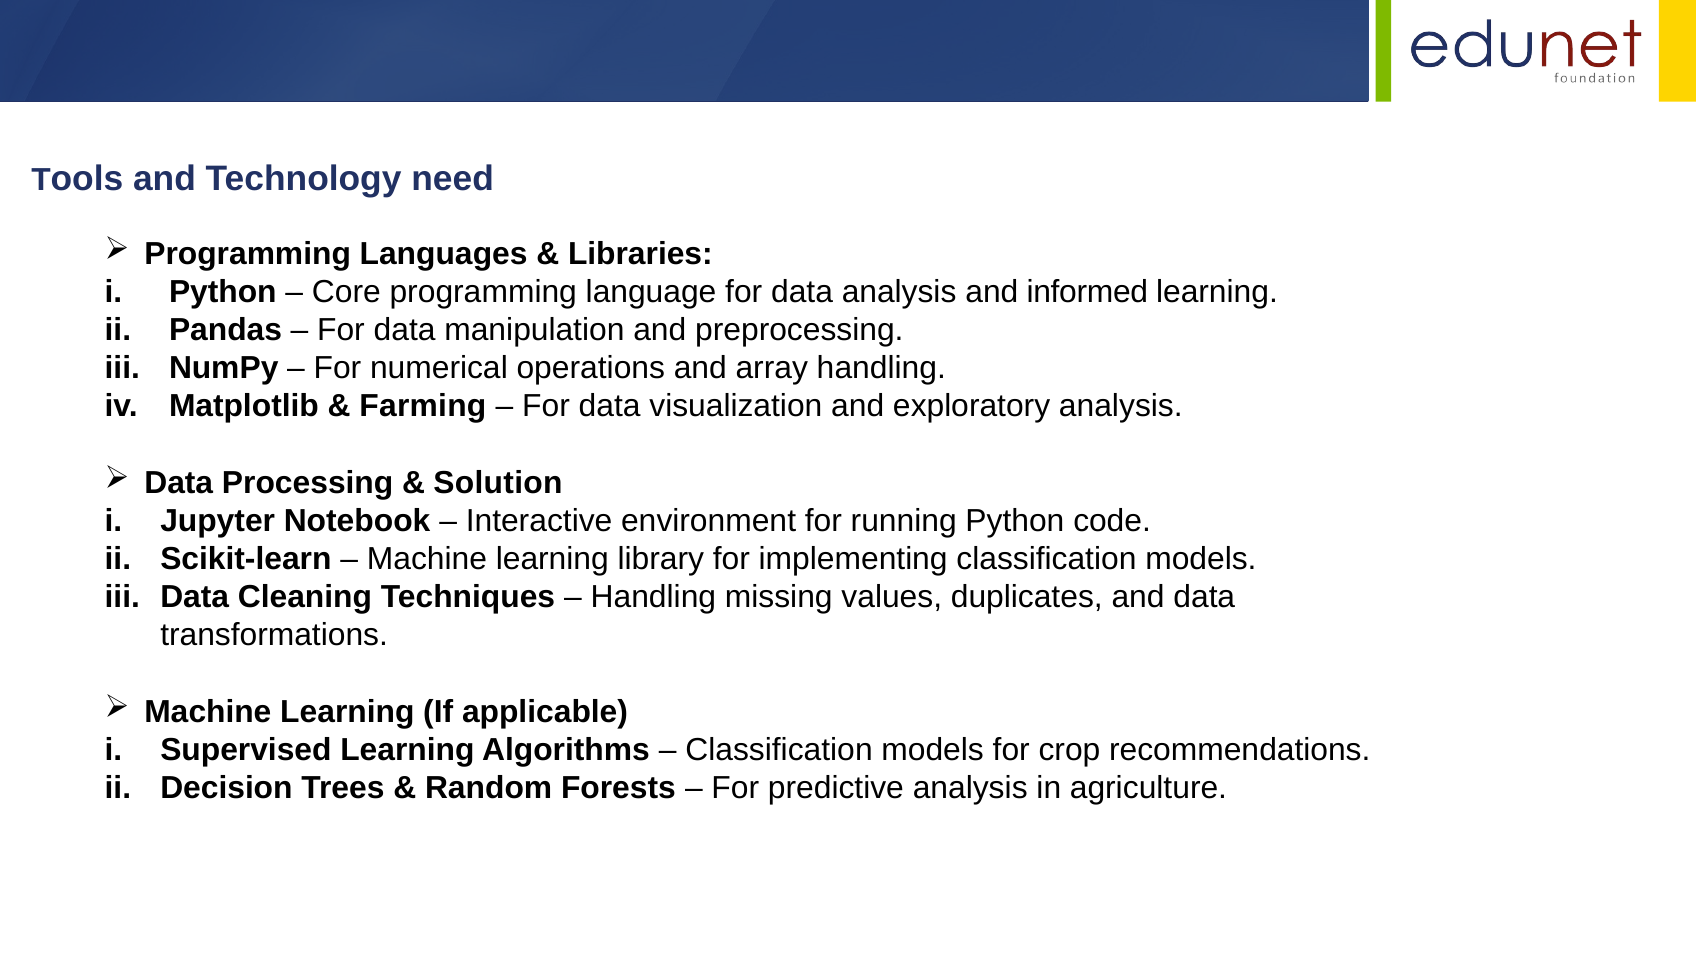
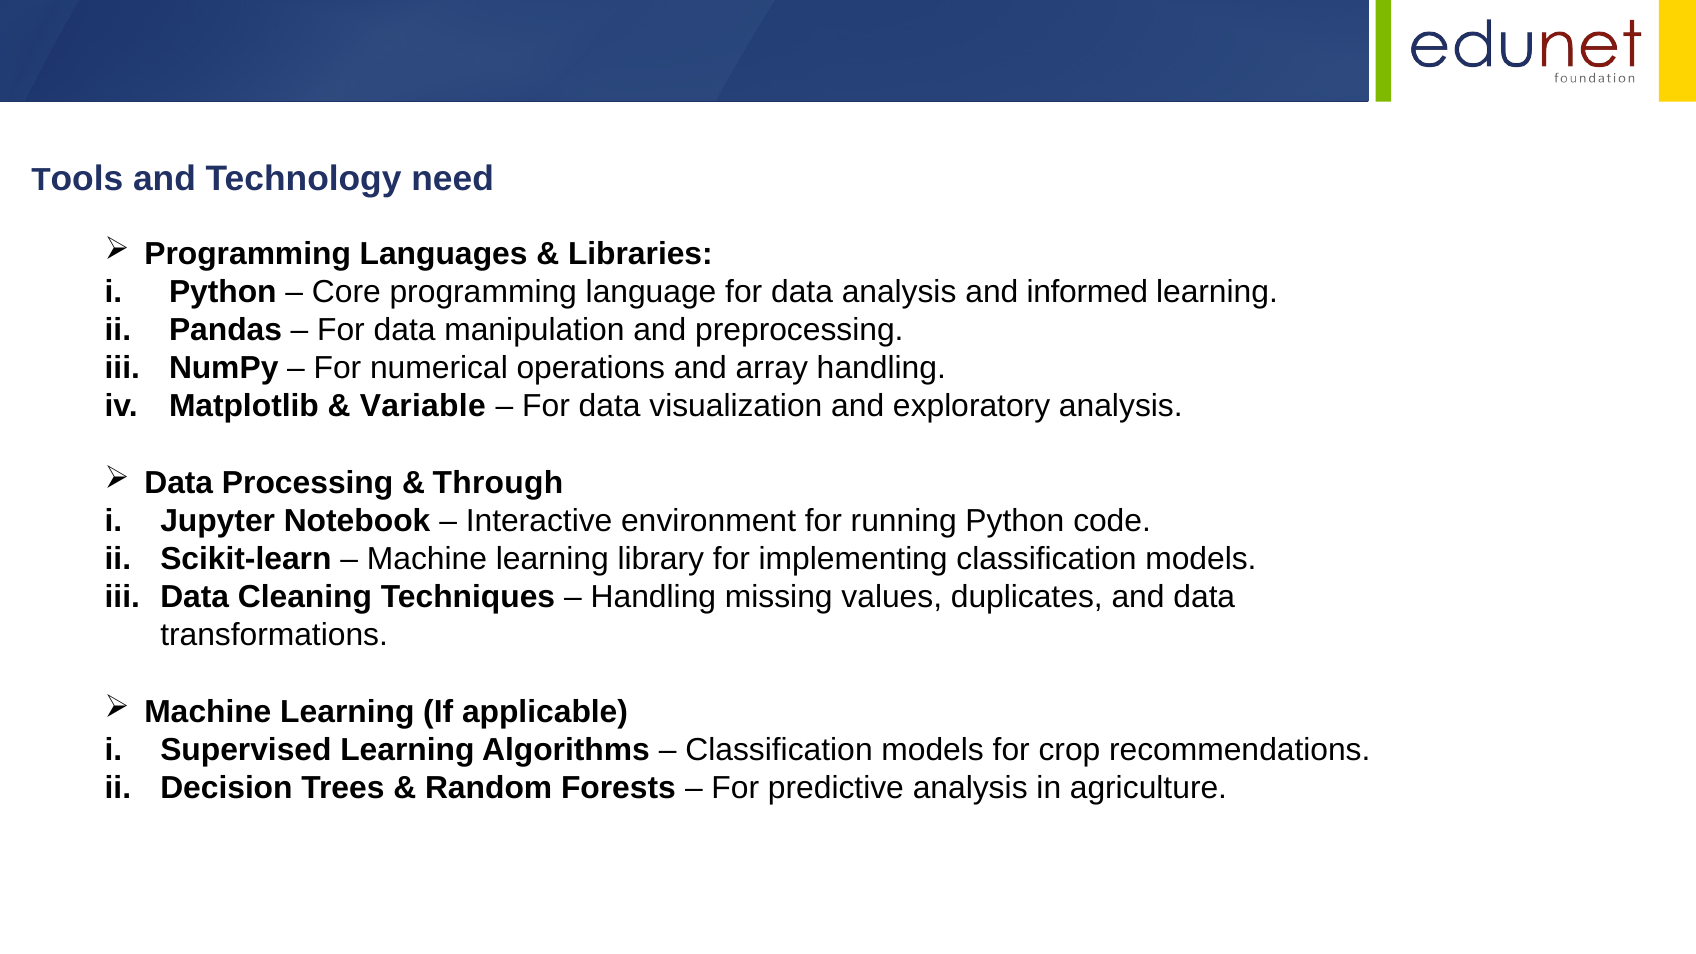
Farming: Farming -> Variable
Solution: Solution -> Through
